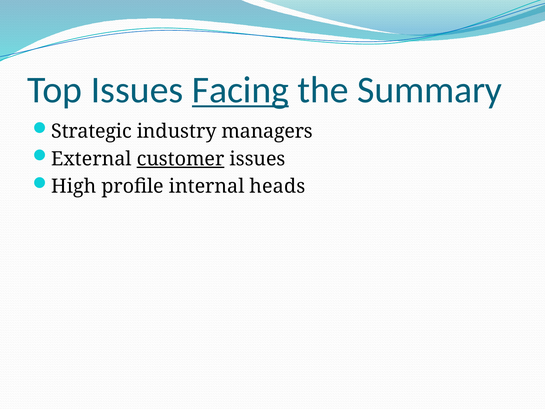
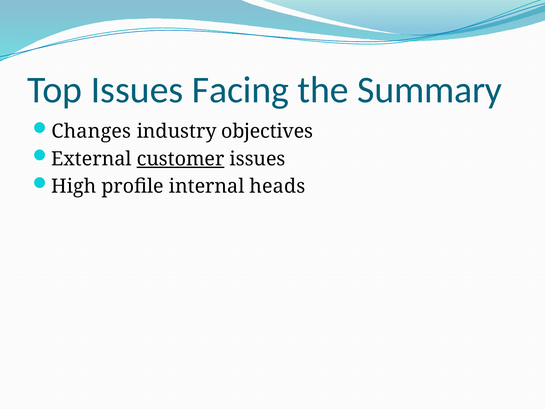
Facing underline: present -> none
Strategic: Strategic -> Changes
managers: managers -> objectives
